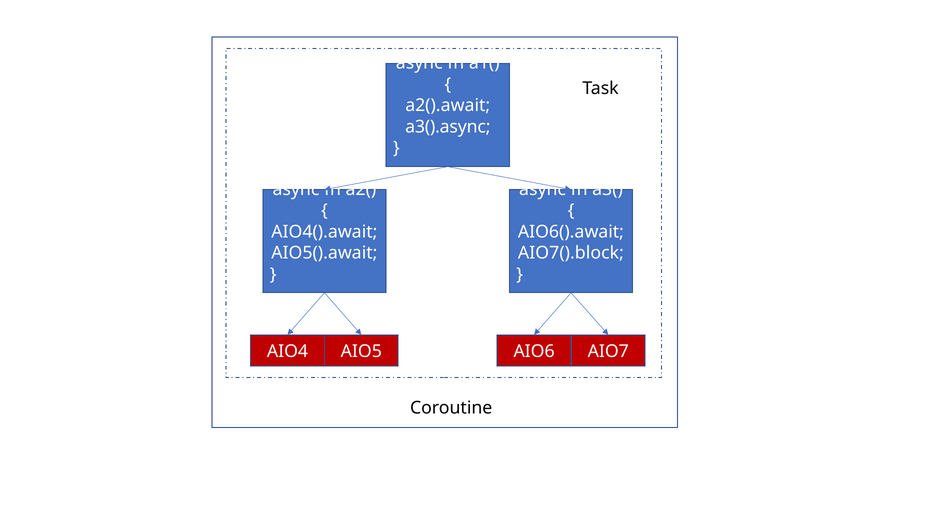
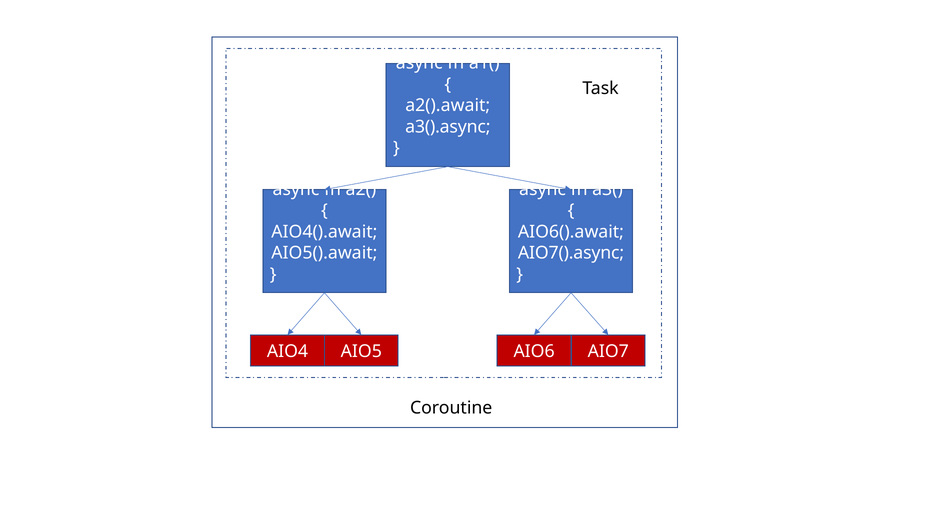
AIO7().block: AIO7().block -> AIO7().async
